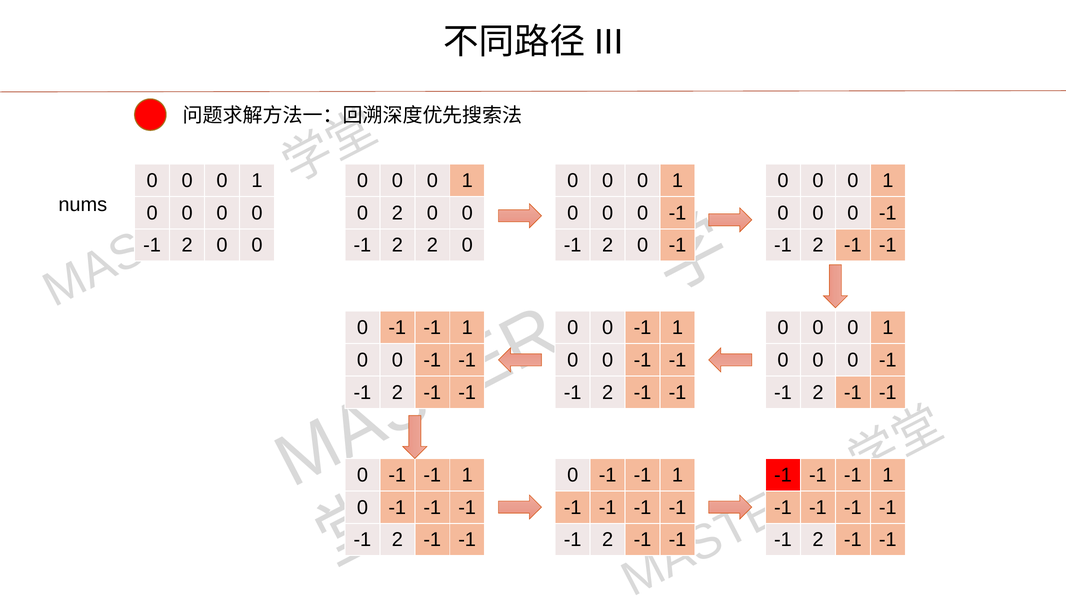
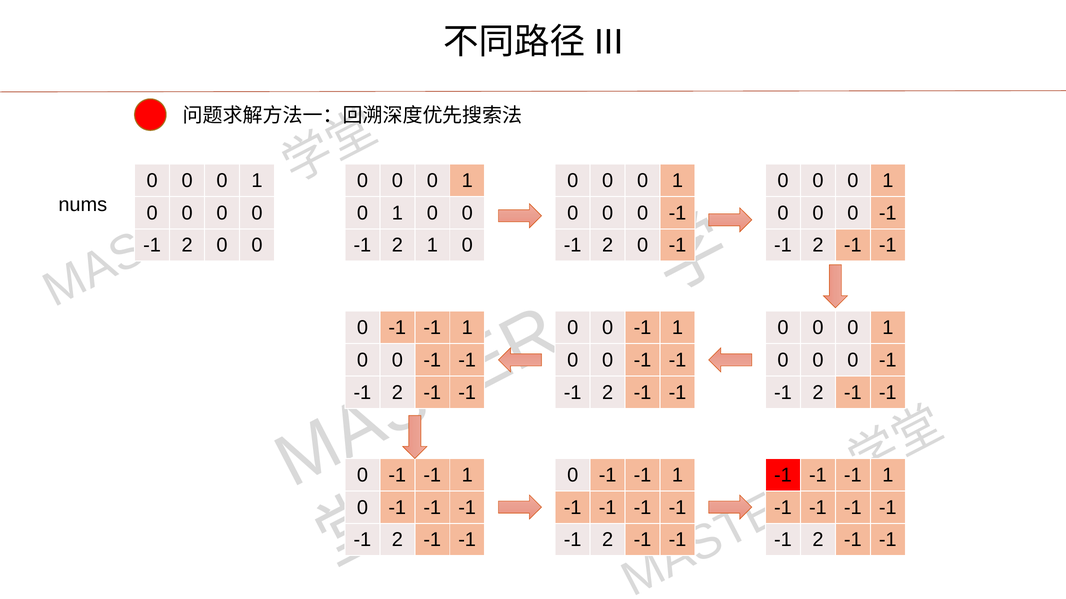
2 at (397, 213): 2 -> 1
2 2: 2 -> 1
